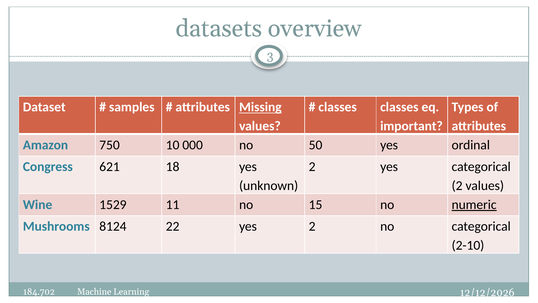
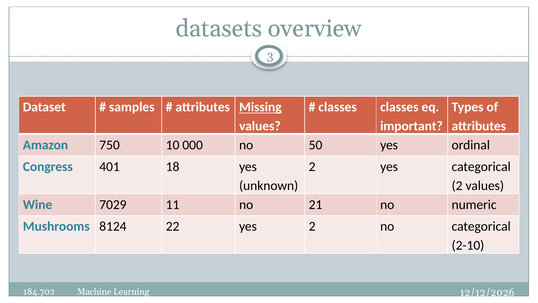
621: 621 -> 401
1529: 1529 -> 7029
15: 15 -> 21
numeric underline: present -> none
